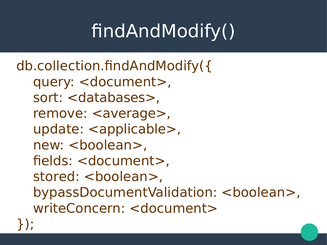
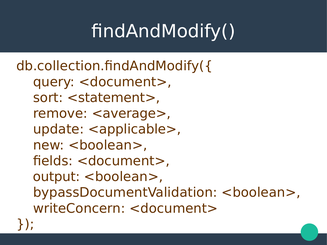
<databases>: <databases> -> <statement>
stored: stored -> output
